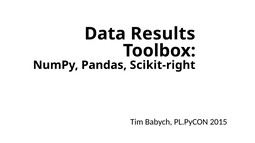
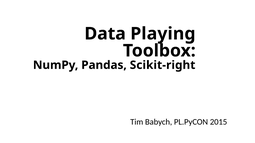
Results: Results -> Playing
